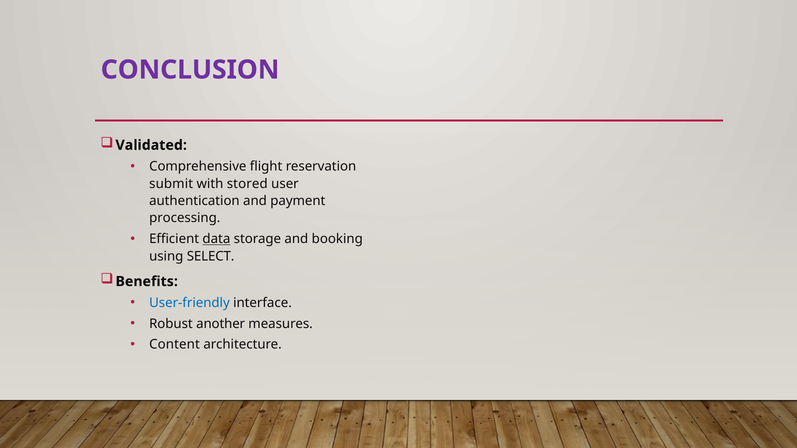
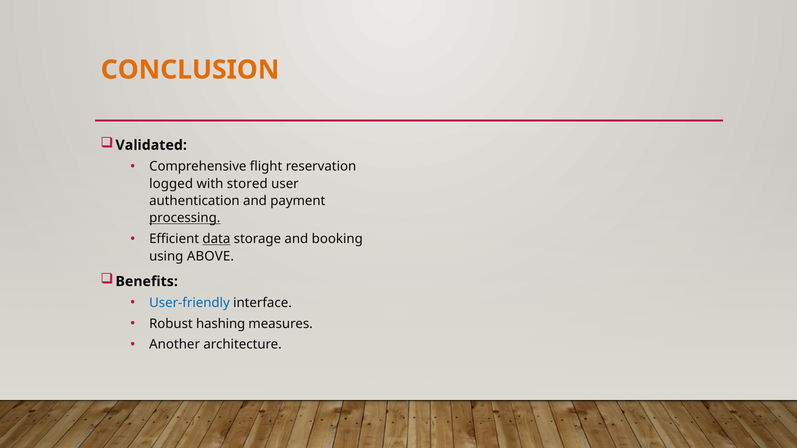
CONCLUSION colour: purple -> orange
submit: submit -> logged
processing underline: none -> present
SELECT: SELECT -> ABOVE
another: another -> hashing
Content: Content -> Another
